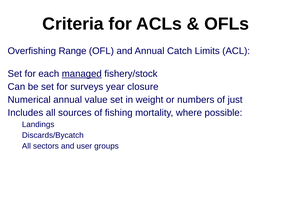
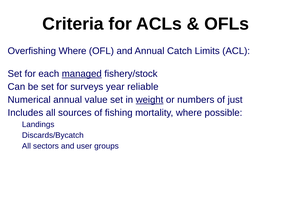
Overfishing Range: Range -> Where
closure: closure -> reliable
weight underline: none -> present
